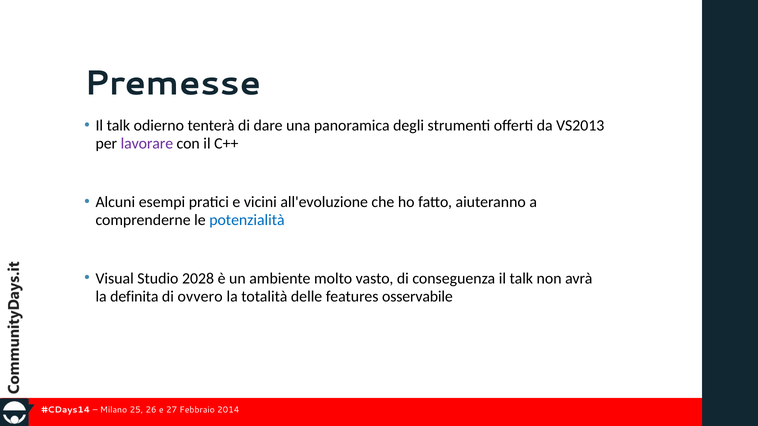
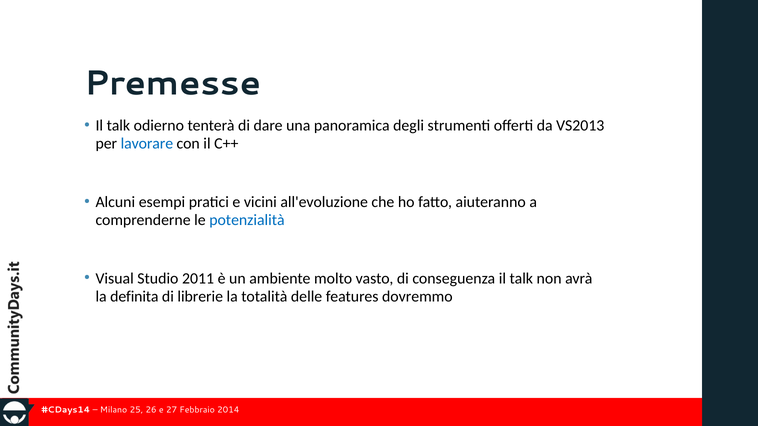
lavorare colour: purple -> blue
2028: 2028 -> 2011
ovvero: ovvero -> librerie
osservabile: osservabile -> dovremmo
